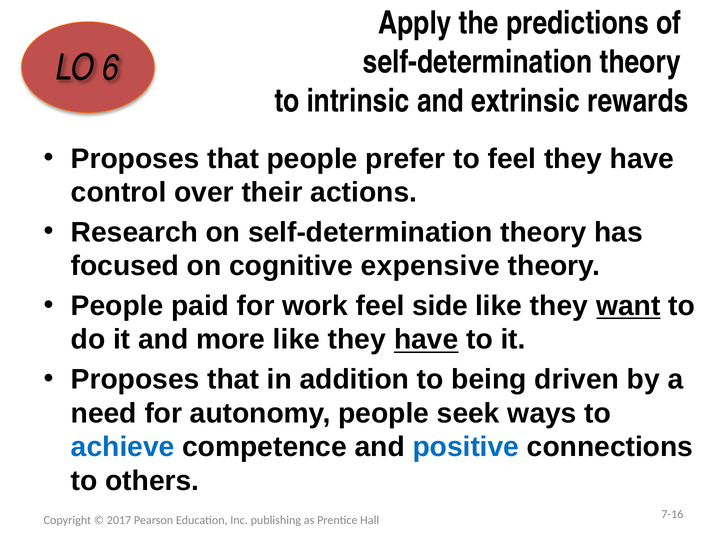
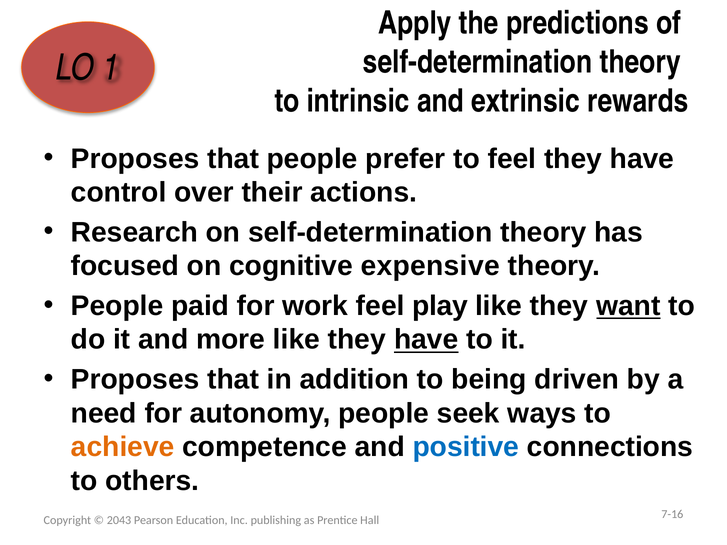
6: 6 -> 1
side: side -> play
achieve colour: blue -> orange
2017: 2017 -> 2043
